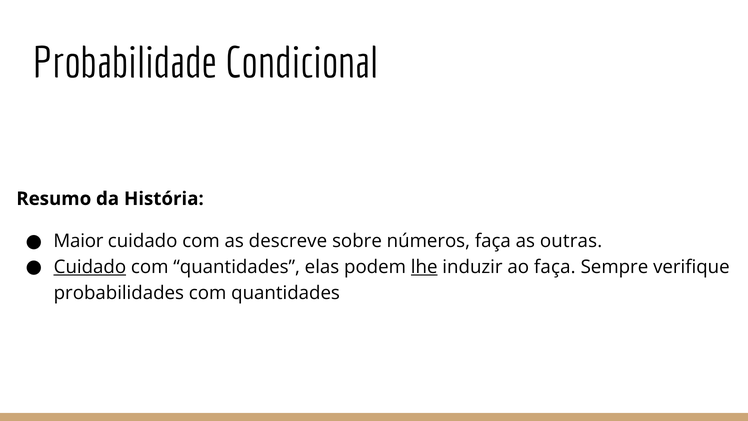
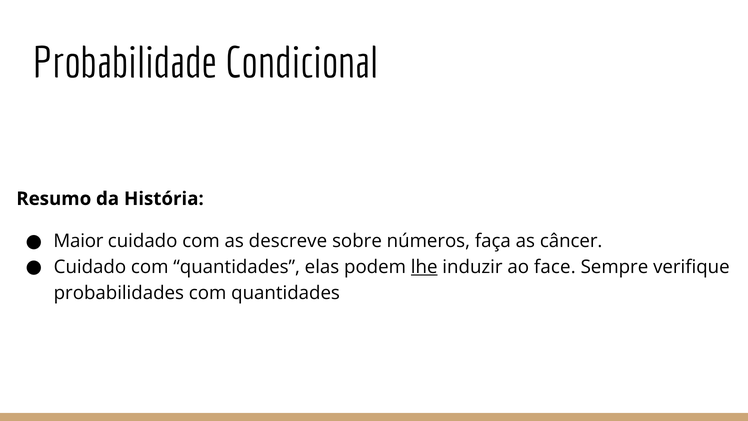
outras: outras -> câncer
Cuidado at (90, 267) underline: present -> none
ao faça: faça -> face
